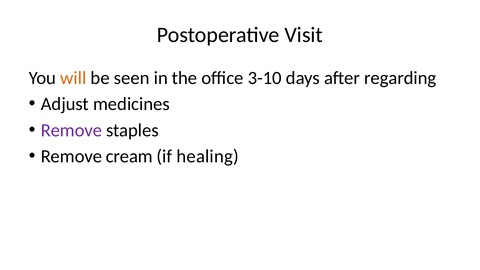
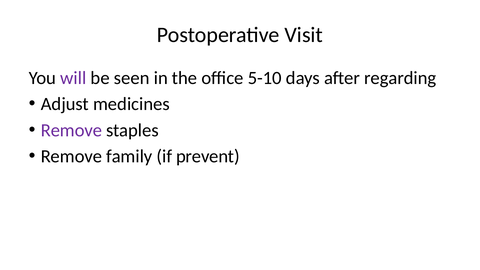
will colour: orange -> purple
3-10: 3-10 -> 5-10
cream: cream -> family
healing: healing -> prevent
